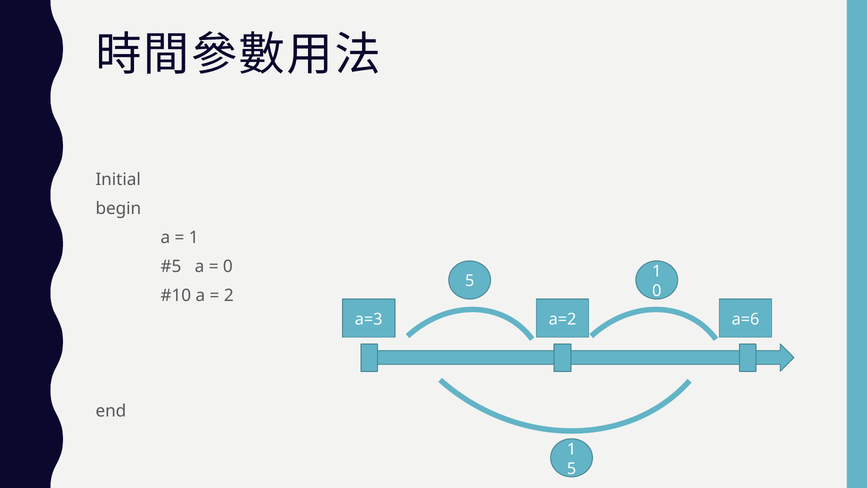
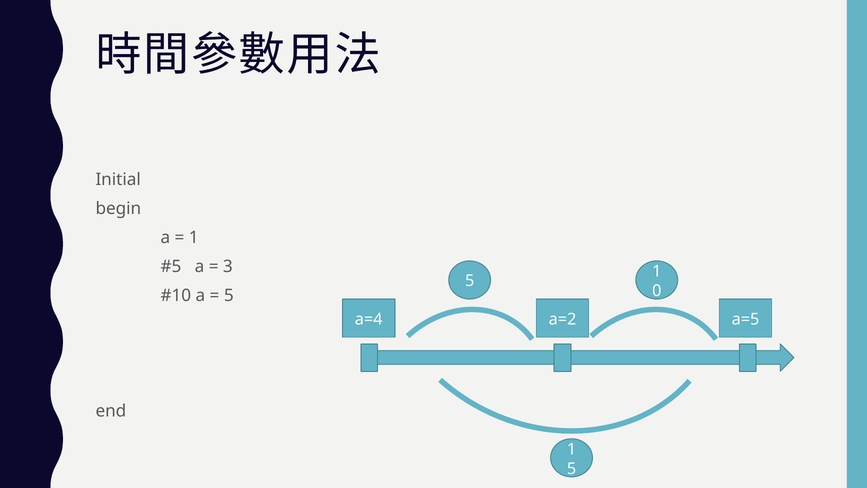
0 at (228, 266): 0 -> 3
2 at (229, 295): 2 -> 5
a=3: a=3 -> a=4
a=6: a=6 -> a=5
